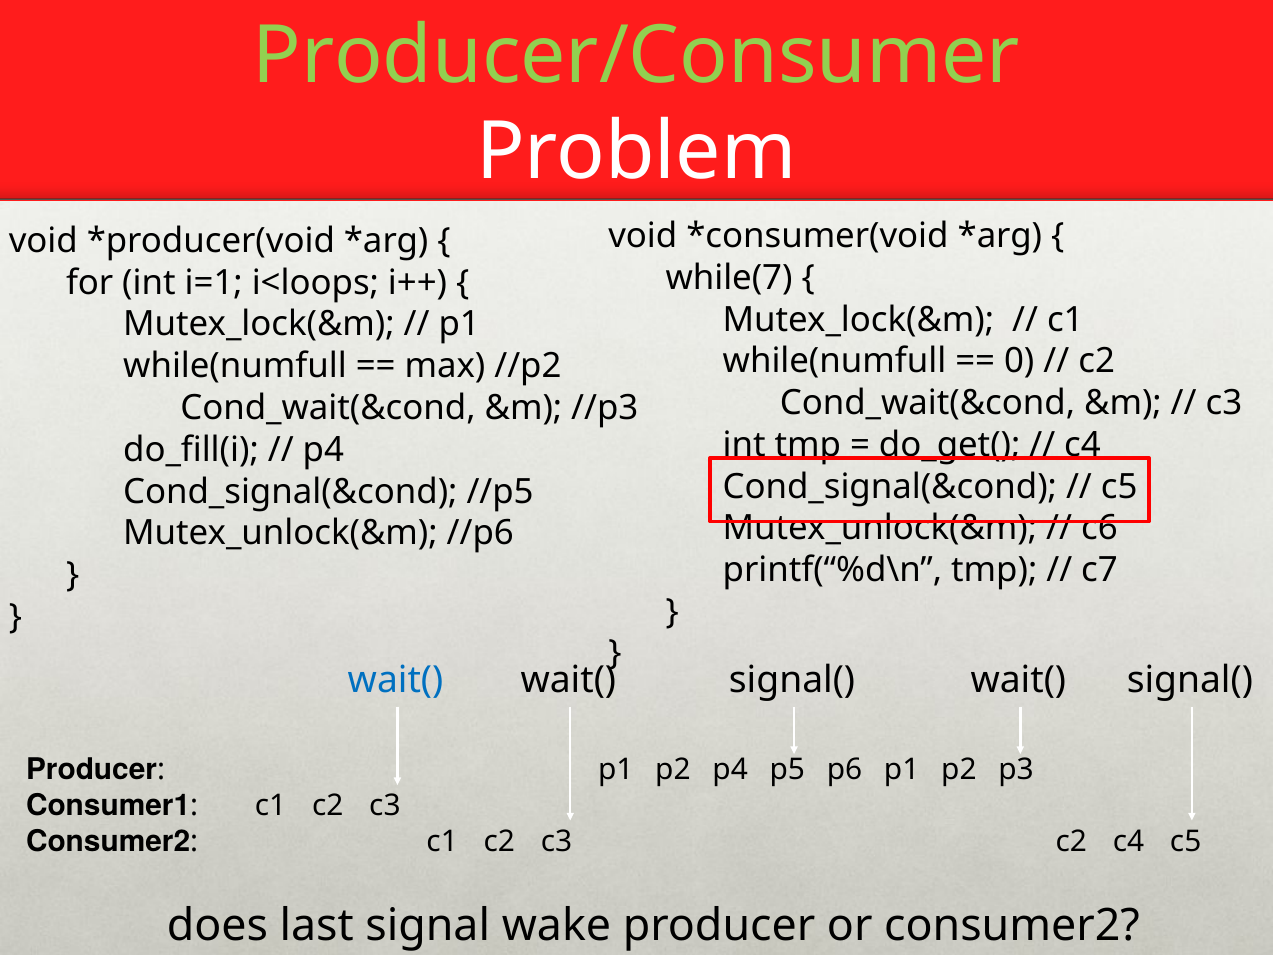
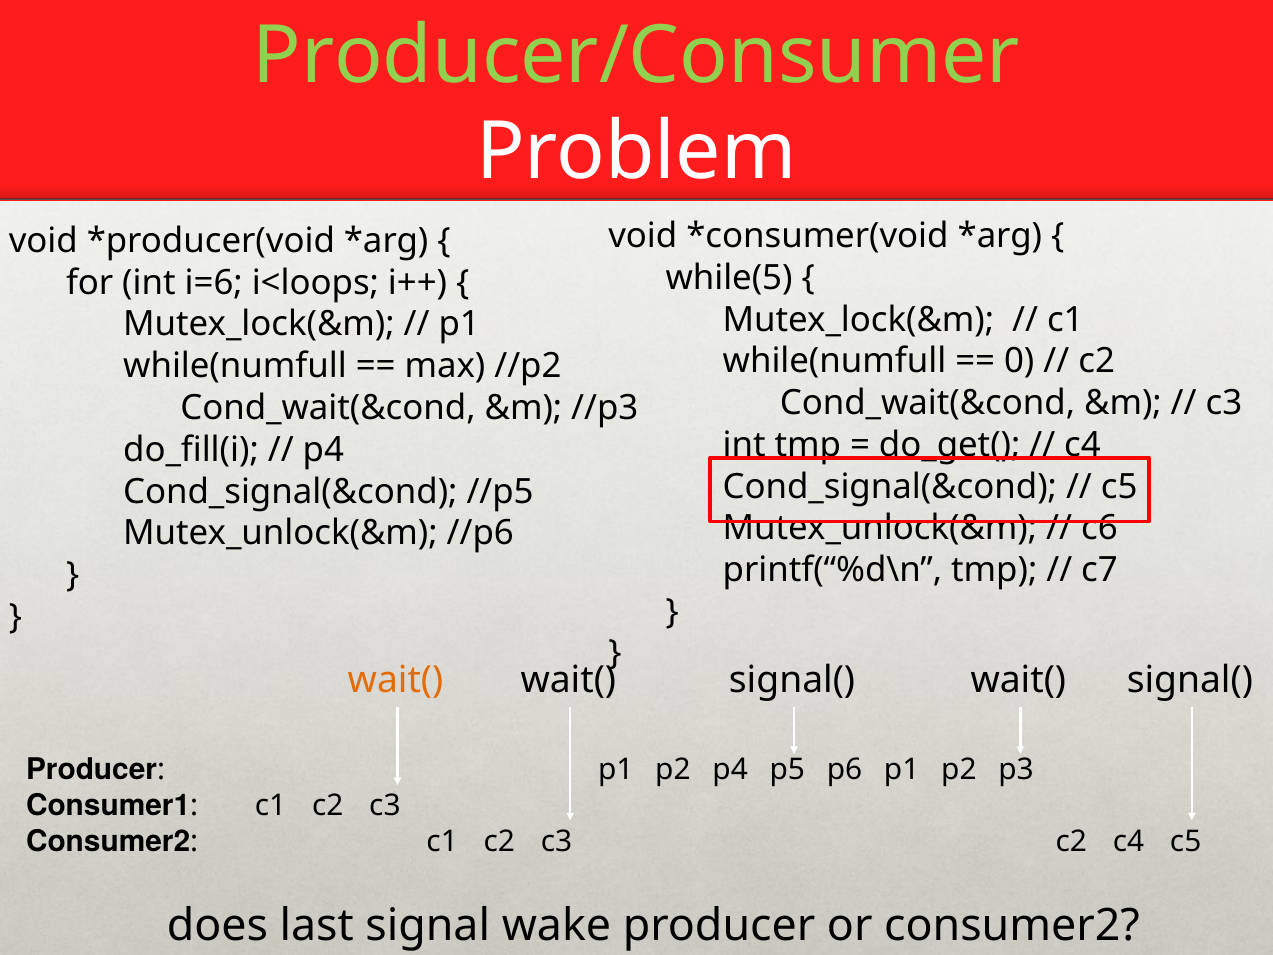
while(7: while(7 -> while(5
i=1: i=1 -> i=6
wait( at (396, 680) colour: blue -> orange
